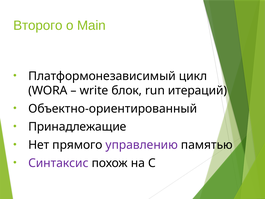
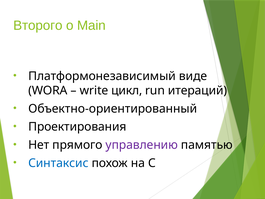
цикл: цикл -> виде
блок: блок -> цикл
Принадлежащие: Принадлежащие -> Проектирования
Синтаксис colour: purple -> blue
